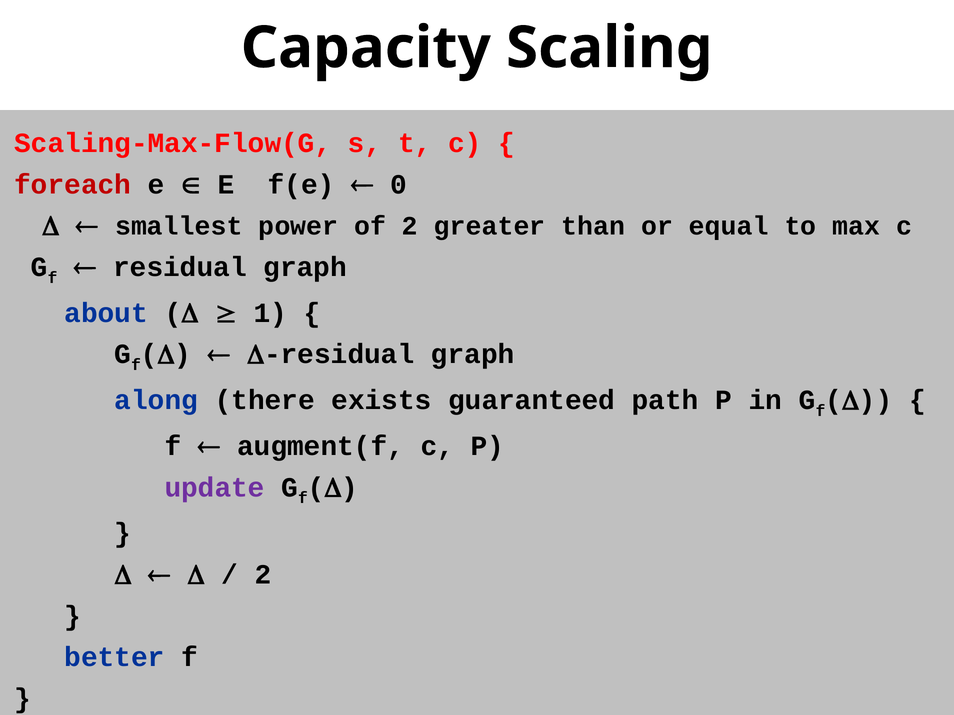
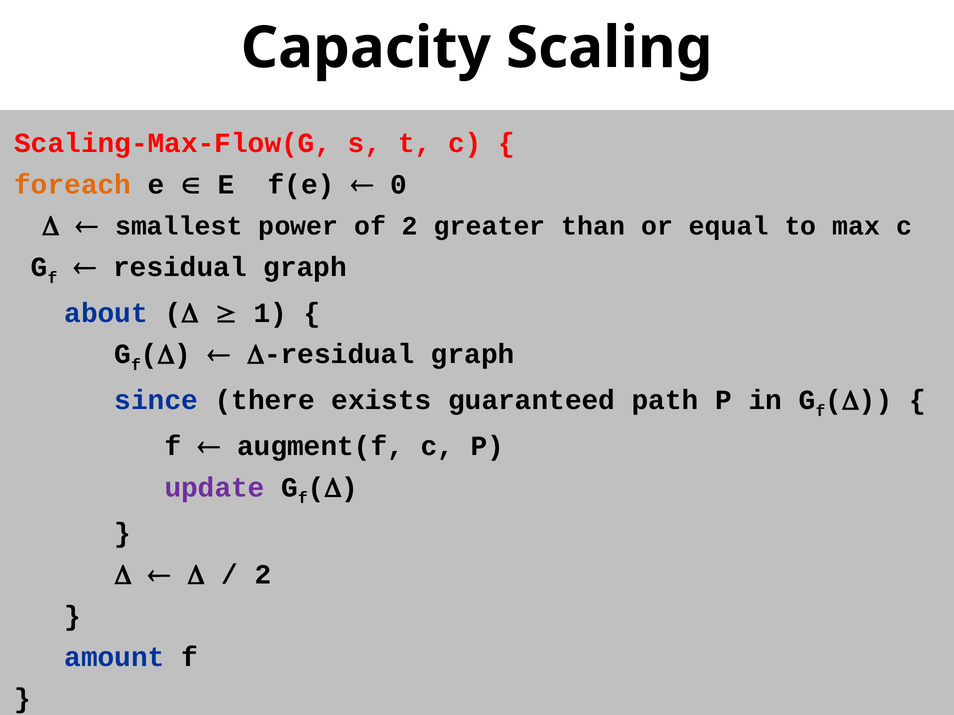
foreach colour: red -> orange
along: along -> since
better: better -> amount
